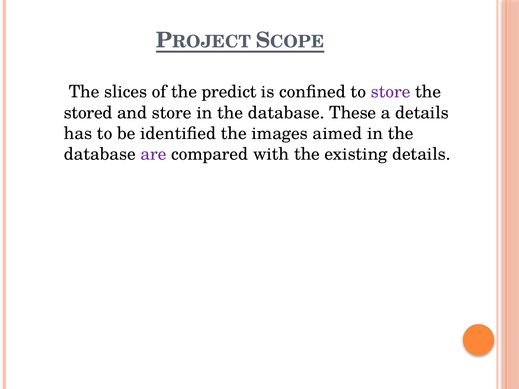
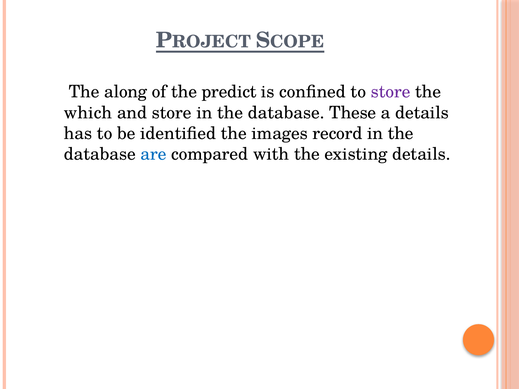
slices: slices -> along
stored: stored -> which
aimed: aimed -> record
are colour: purple -> blue
